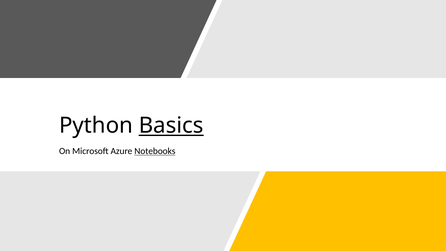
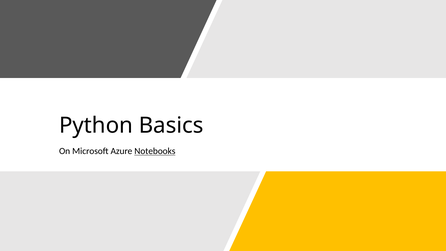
Basics underline: present -> none
